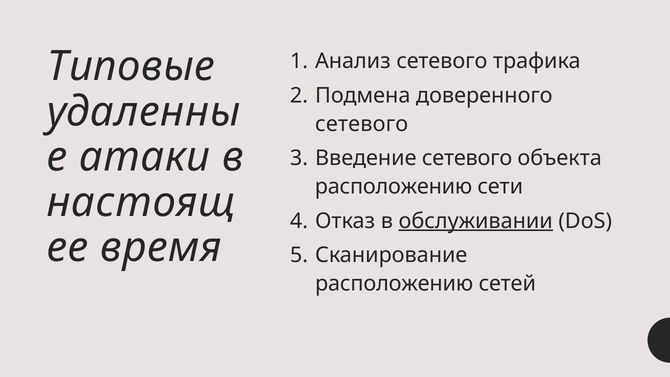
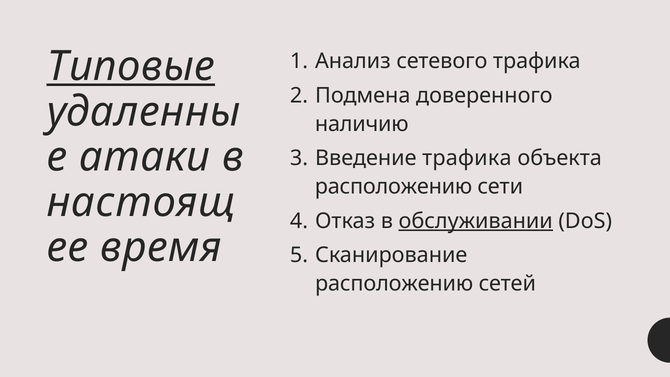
Типовые underline: none -> present
сетевого at (362, 124): сетевого -> наличию
Введение сетевого: сетевого -> трафика
